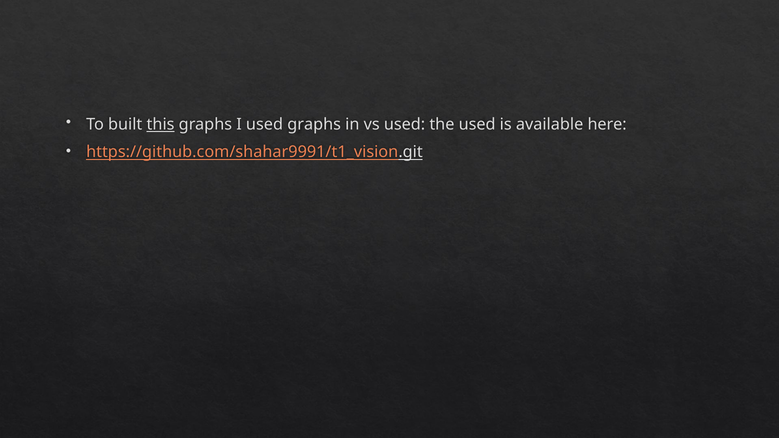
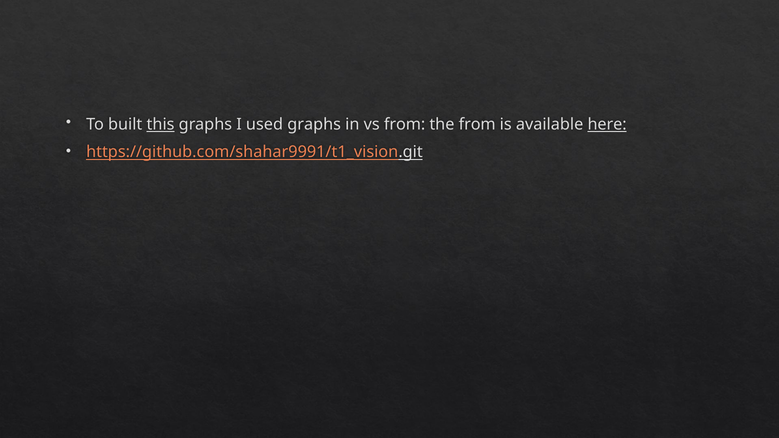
vs used: used -> from
the used: used -> from
here underline: none -> present
